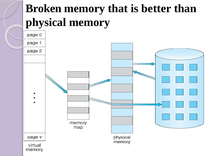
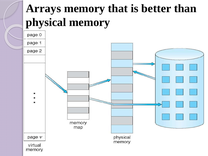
Broken: Broken -> Arrays
